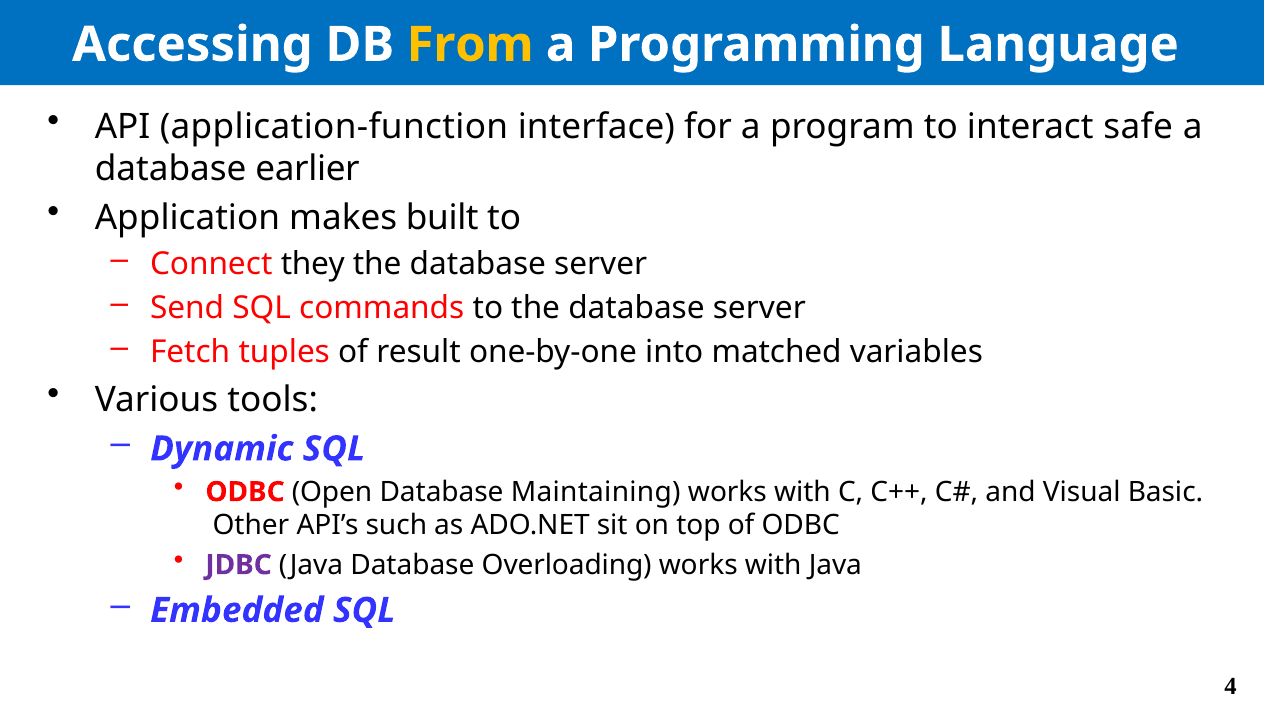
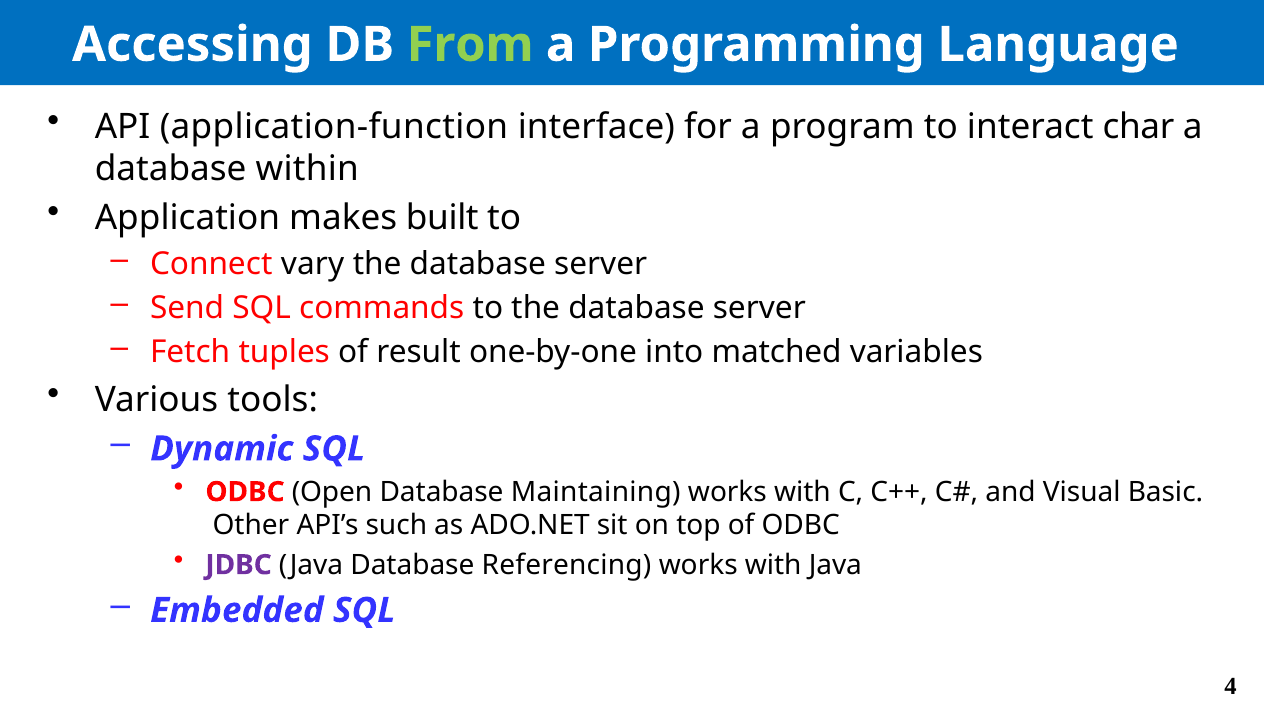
From colour: yellow -> light green
safe: safe -> char
earlier: earlier -> within
they: they -> vary
Overloading: Overloading -> Referencing
